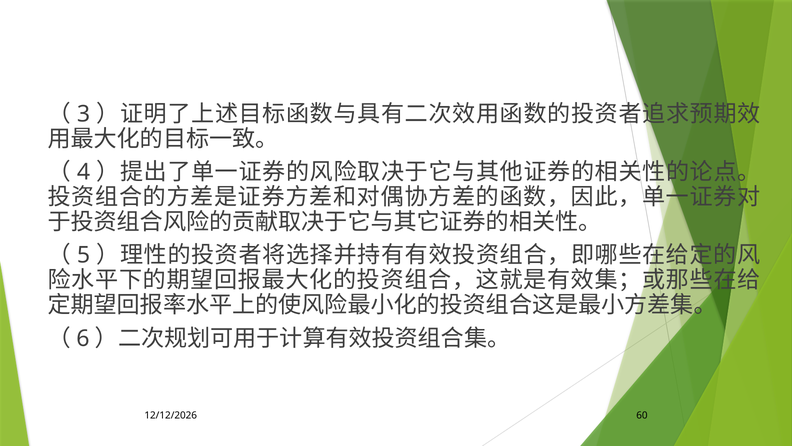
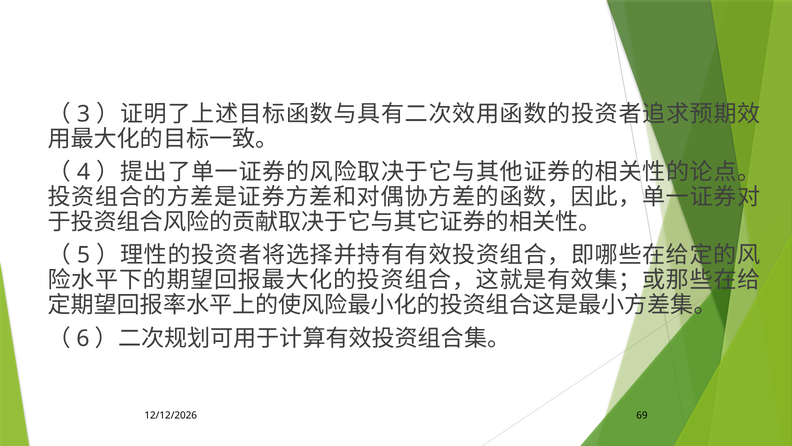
60: 60 -> 69
